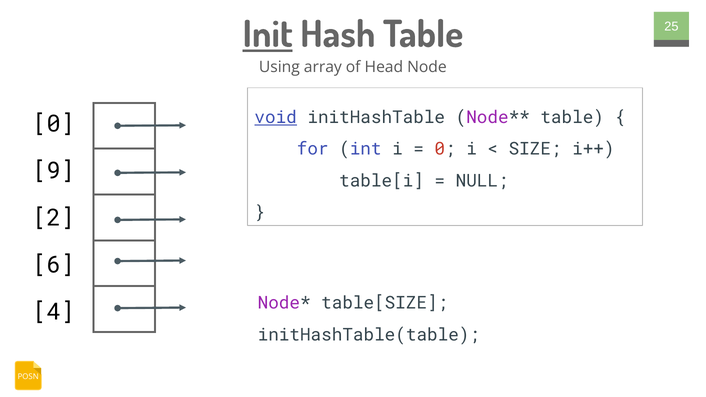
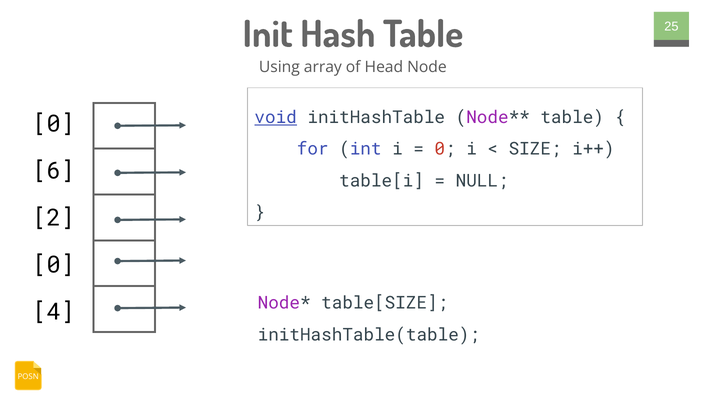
Init underline: present -> none
9: 9 -> 6
6 at (54, 265): 6 -> 0
